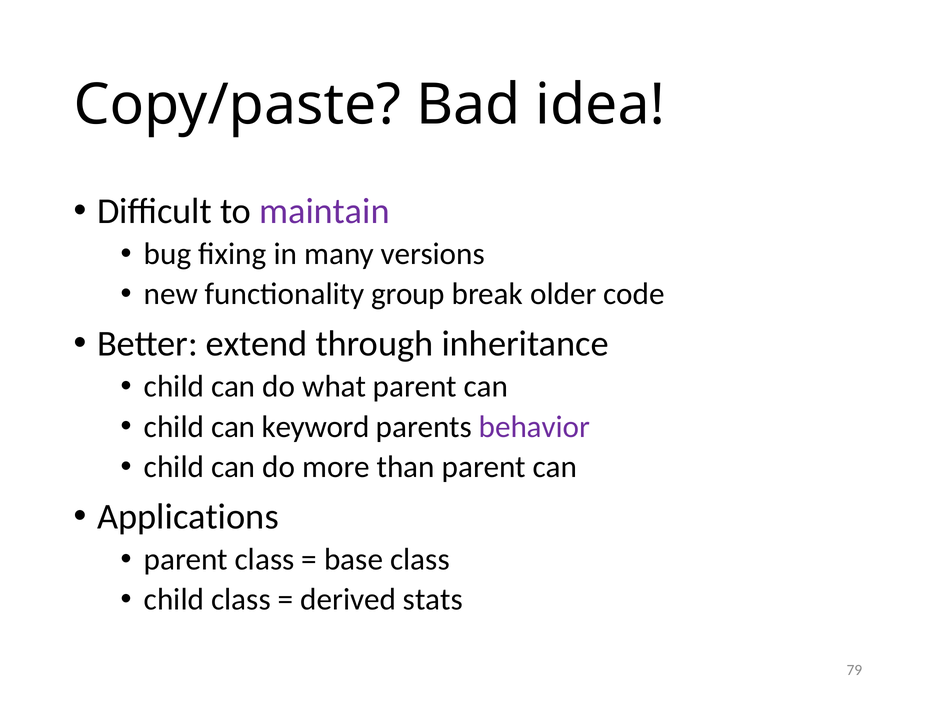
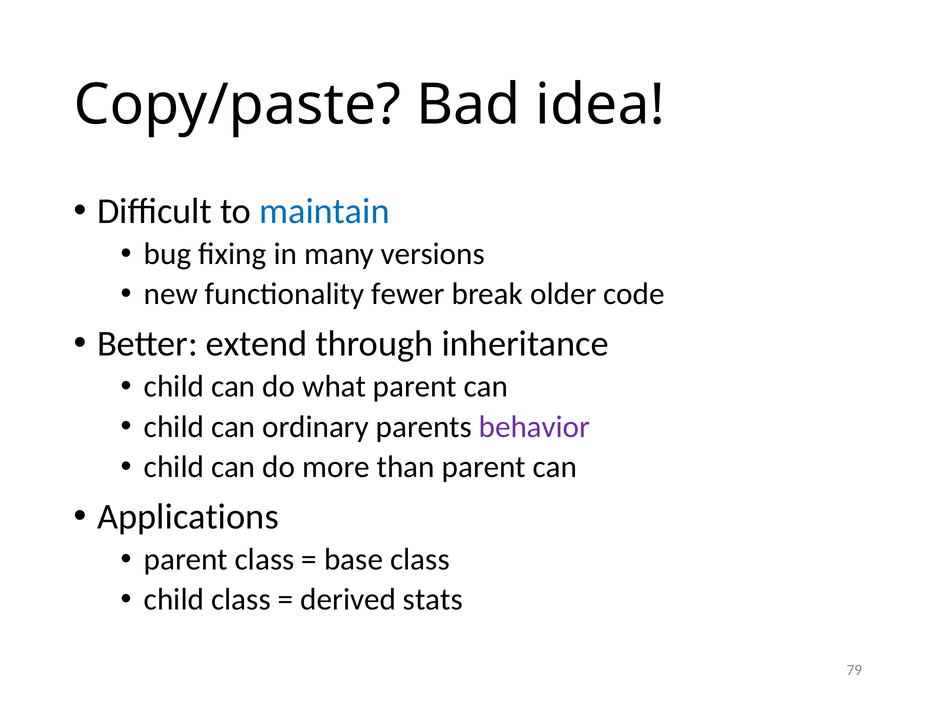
maintain colour: purple -> blue
group: group -> fewer
keyword: keyword -> ordinary
